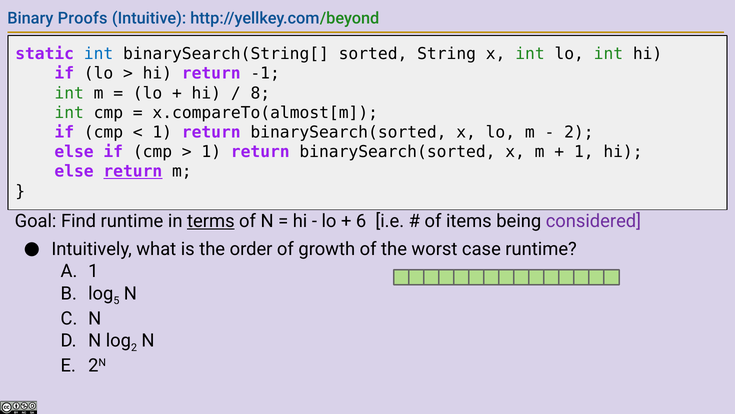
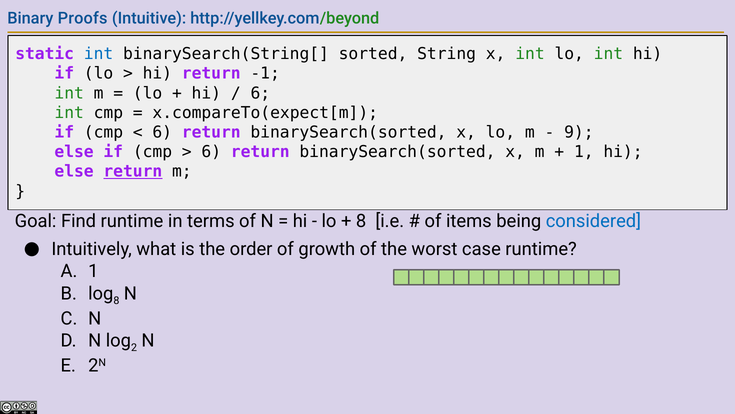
8 at (260, 93): 8 -> 6
x.compareTo(almost[m: x.compareTo(almost[m -> x.compareTo(expect[m
1 at (162, 132): 1 -> 6
2 at (579, 132): 2 -> 9
1 at (211, 152): 1 -> 6
terms underline: present -> none
6 at (361, 221): 6 -> 8
considered colour: purple -> blue
5 at (116, 300): 5 -> 8
